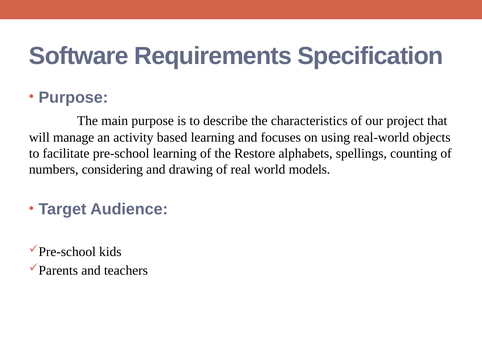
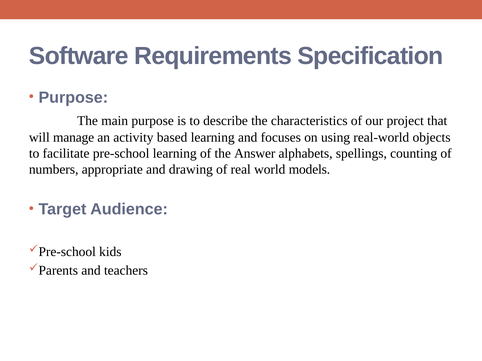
Restore: Restore -> Answer
considering: considering -> appropriate
